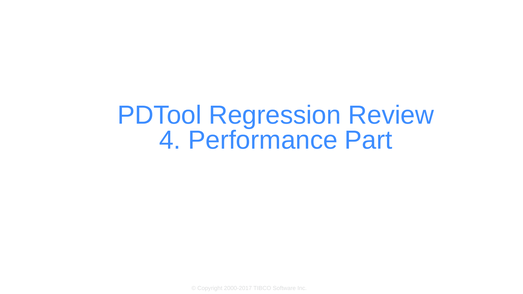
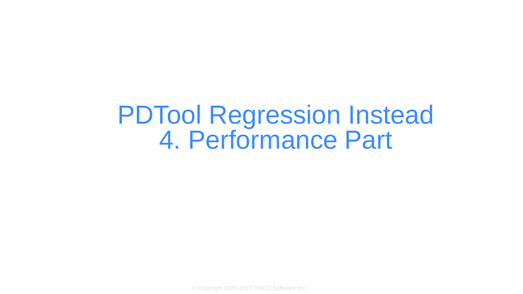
Review: Review -> Instead
